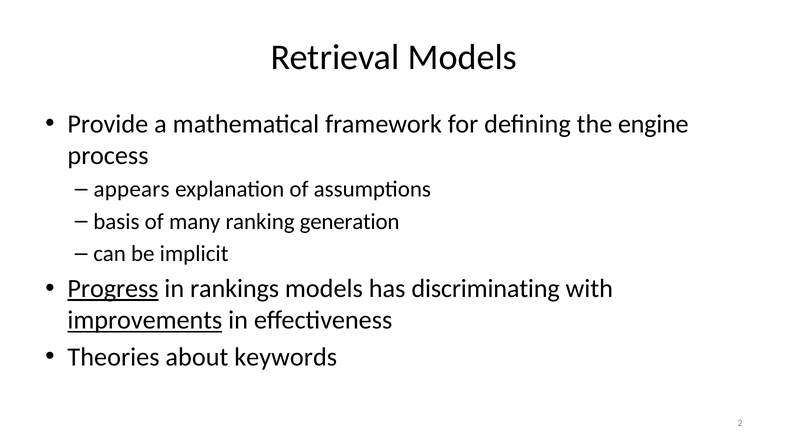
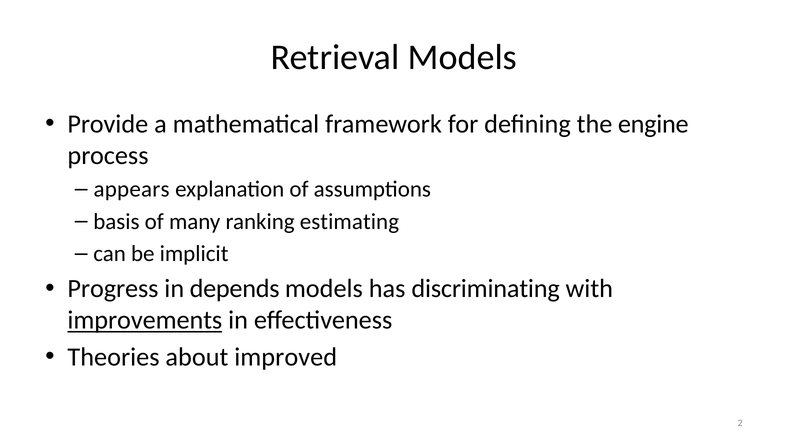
generation: generation -> estimating
Progress underline: present -> none
rankings: rankings -> depends
keywords: keywords -> improved
